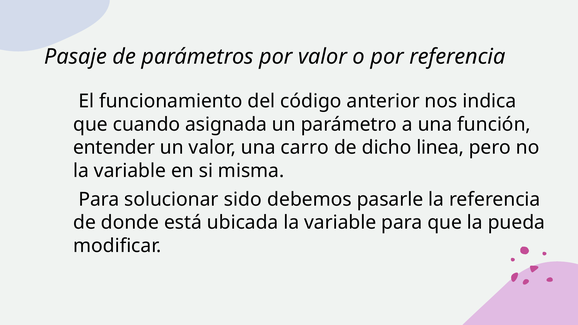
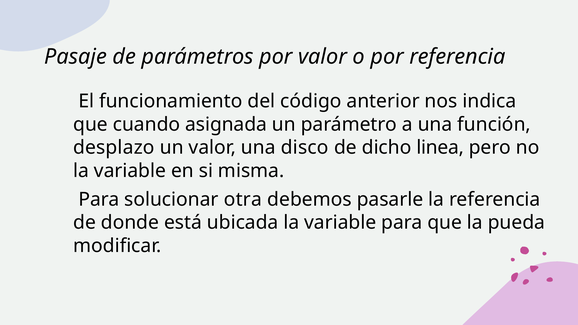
entender: entender -> desplazo
carro: carro -> disco
sido: sido -> otra
